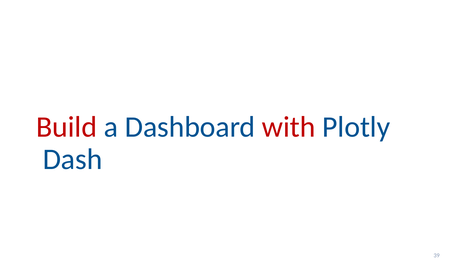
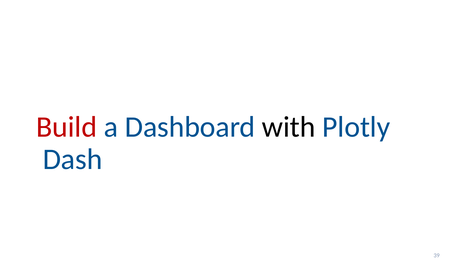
with colour: red -> black
